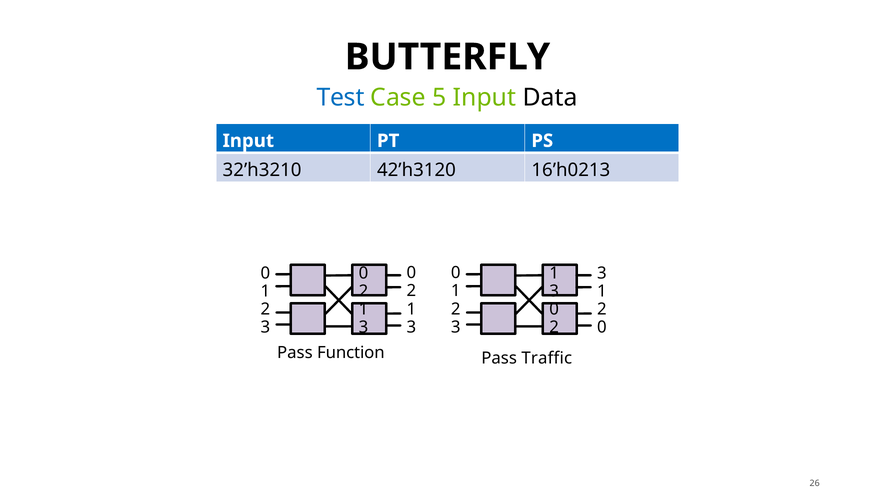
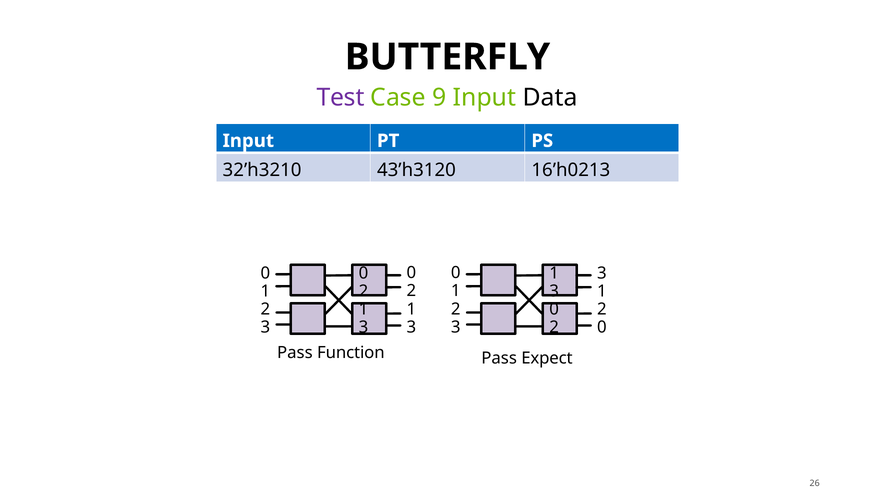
Test colour: blue -> purple
5: 5 -> 9
42’h3120: 42’h3120 -> 43’h3120
Traffic: Traffic -> Expect
